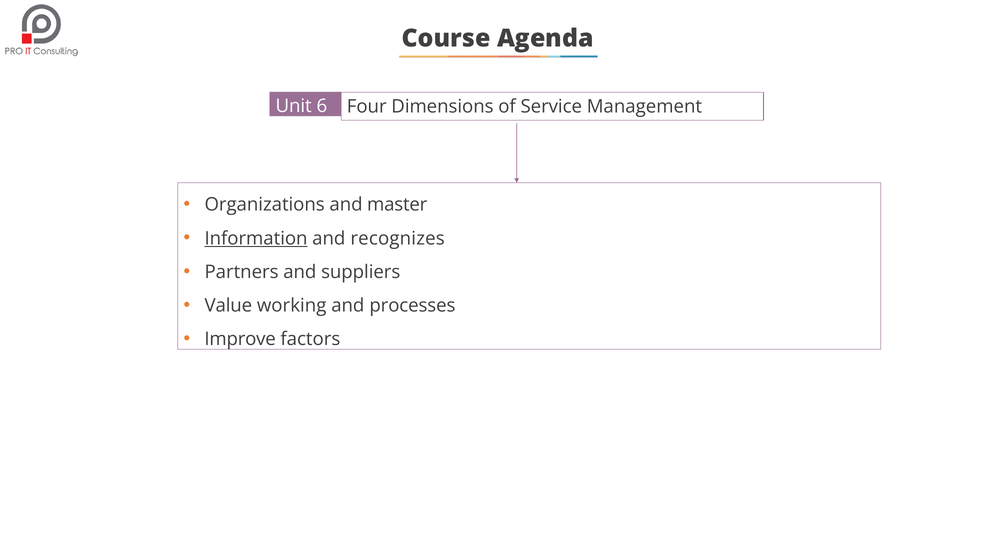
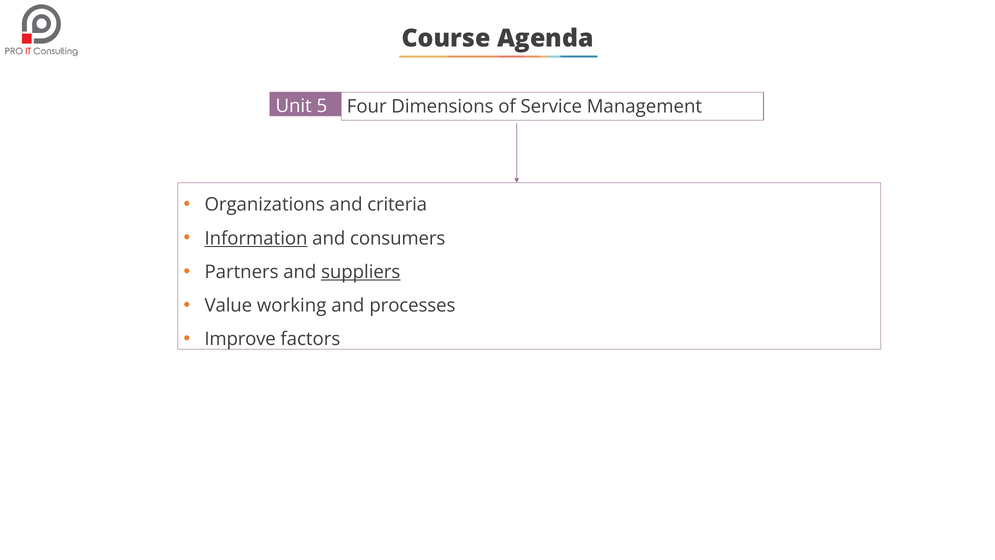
6: 6 -> 5
master: master -> criteria
recognizes: recognizes -> consumers
suppliers underline: none -> present
